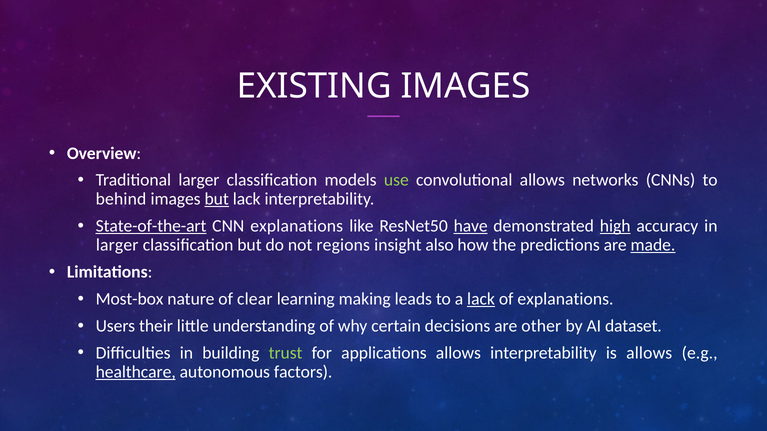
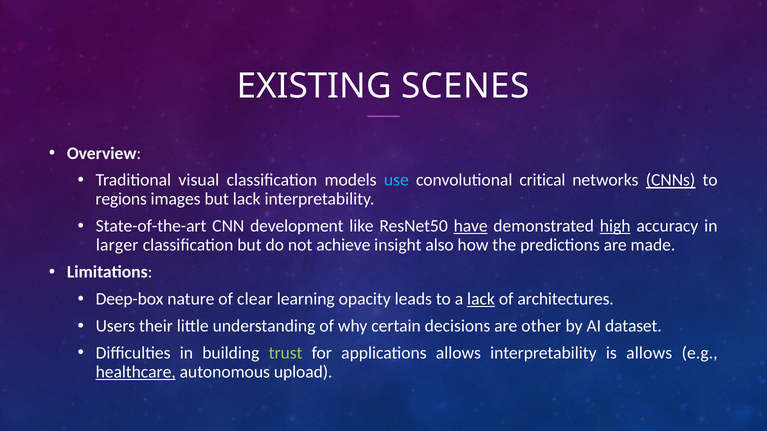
EXISTING IMAGES: IMAGES -> SCENES
Traditional larger: larger -> visual
use colour: light green -> light blue
convolutional allows: allows -> critical
CNNs underline: none -> present
behind: behind -> regions
but at (217, 199) underline: present -> none
State-of-the-art underline: present -> none
CNN explanations: explanations -> development
regions: regions -> achieve
made underline: present -> none
Most-box: Most-box -> Deep-box
making: making -> opacity
of explanations: explanations -> architectures
factors: factors -> upload
